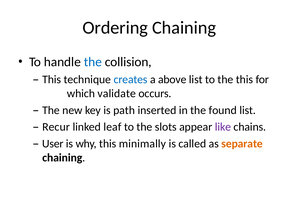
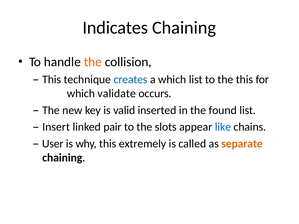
Ordering: Ordering -> Indicates
the at (93, 62) colour: blue -> orange
a above: above -> which
path: path -> valid
Recur: Recur -> Insert
leaf: leaf -> pair
like colour: purple -> blue
minimally: minimally -> extremely
